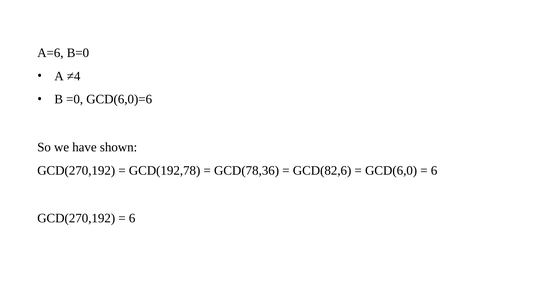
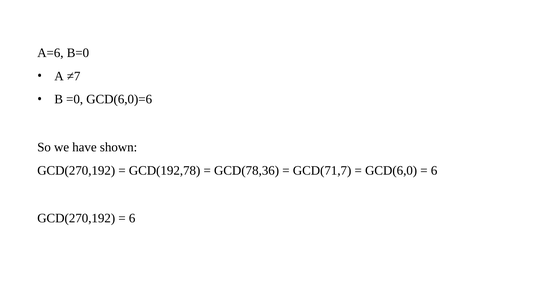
≠4: ≠4 -> ≠7
GCD(82,6: GCD(82,6 -> GCD(71,7
